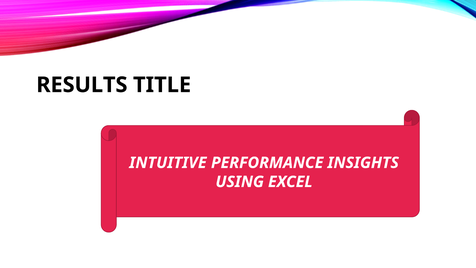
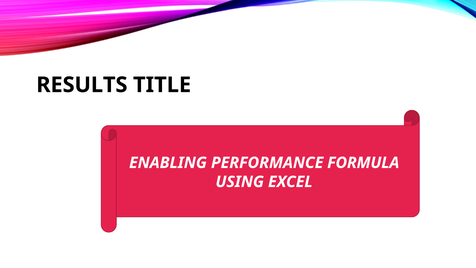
INTUITIVE: INTUITIVE -> ENABLING
INSIGHTS: INSIGHTS -> FORMULA
